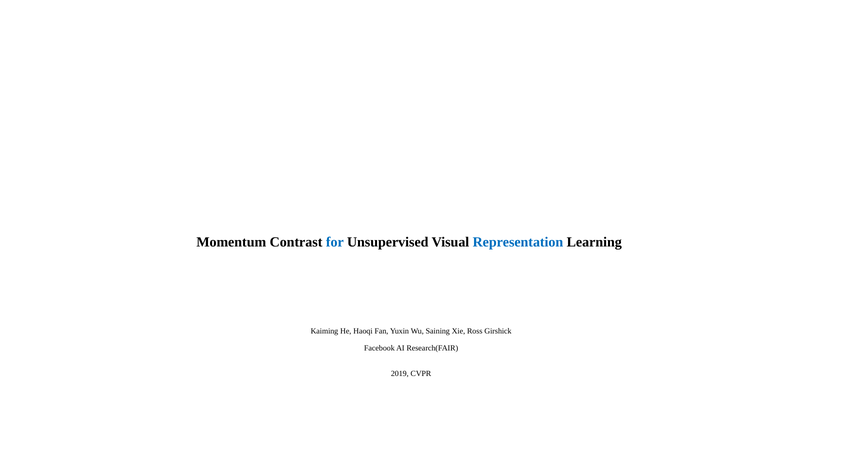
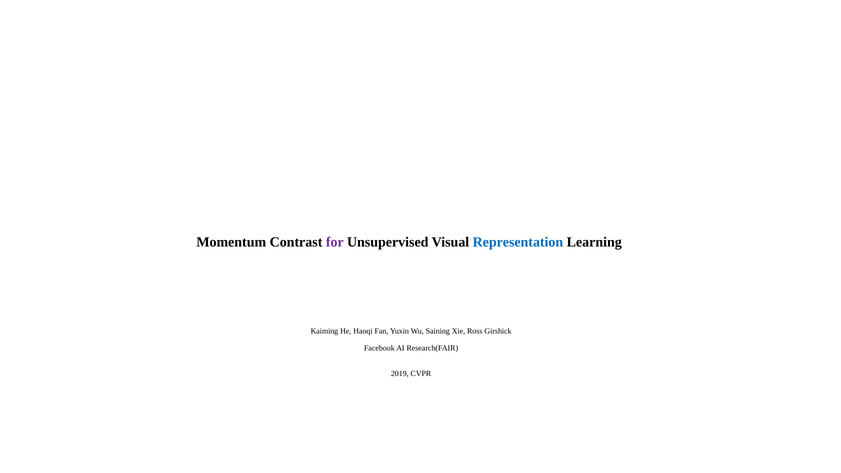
for colour: blue -> purple
